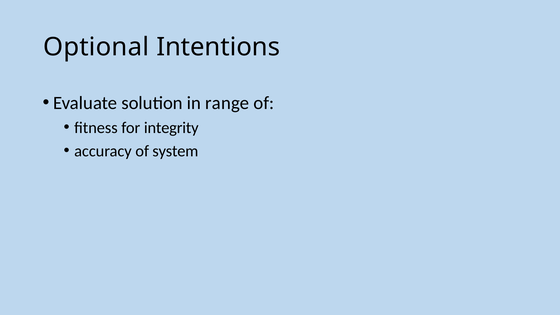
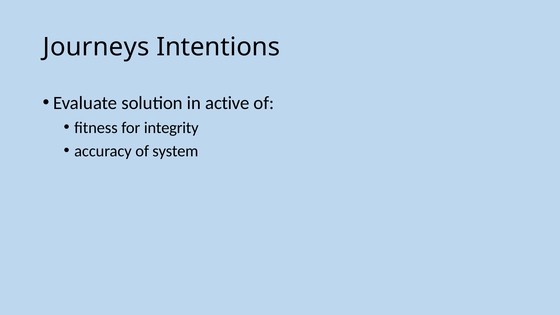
Optional: Optional -> Journeys
range: range -> active
